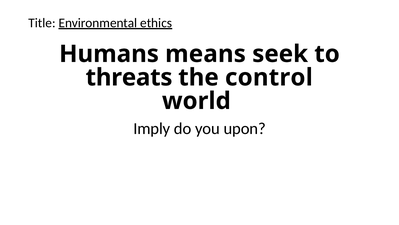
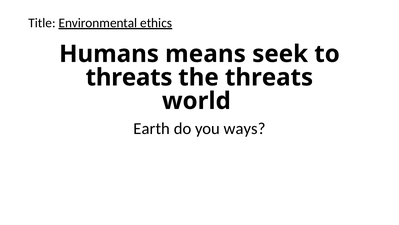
the control: control -> threats
Imply: Imply -> Earth
upon: upon -> ways
